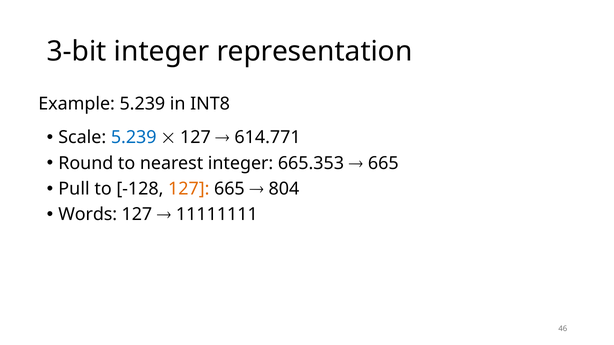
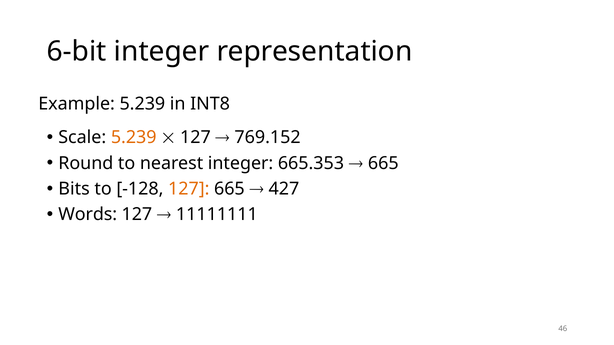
3-bit: 3-bit -> 6-bit
5.239 at (134, 138) colour: blue -> orange
614.771: 614.771 -> 769.152
Pull: Pull -> Bits
804: 804 -> 427
